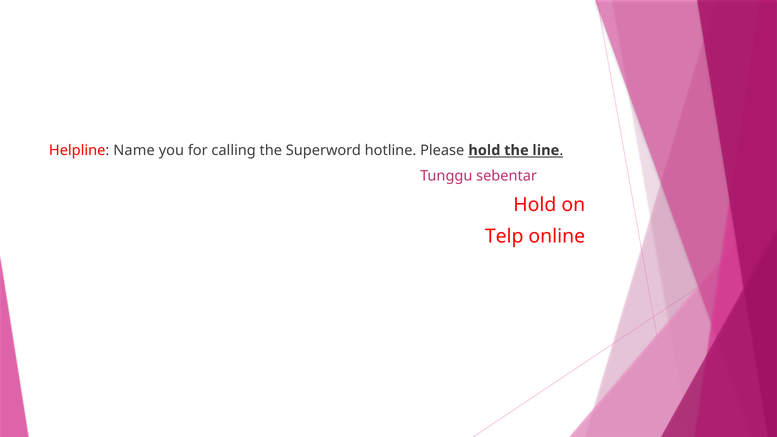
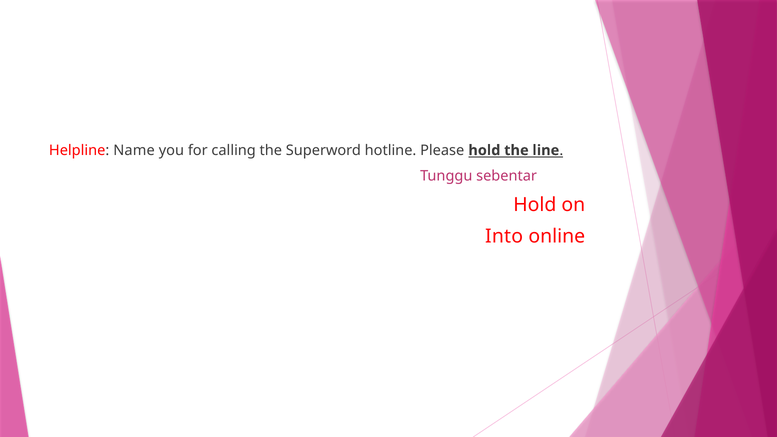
Telp: Telp -> Into
